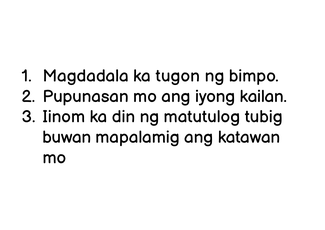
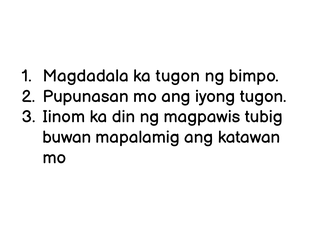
iyong kailan: kailan -> tugon
matutulog: matutulog -> magpawis
